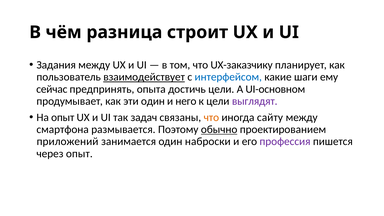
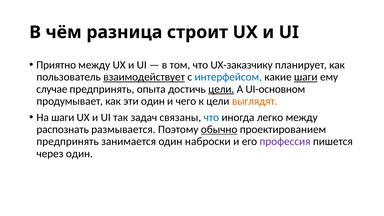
Задания: Задания -> Приятно
шаги at (306, 77) underline: none -> present
сейчас: сейчас -> случае
цели at (221, 89) underline: none -> present
него: него -> чего
выглядят colour: purple -> orange
На опыт: опыт -> шаги
что at (211, 117) colour: orange -> blue
сайту: сайту -> легко
смартфона: смартфона -> распознать
приложений at (68, 142): приложений -> предпринять
через опыт: опыт -> один
